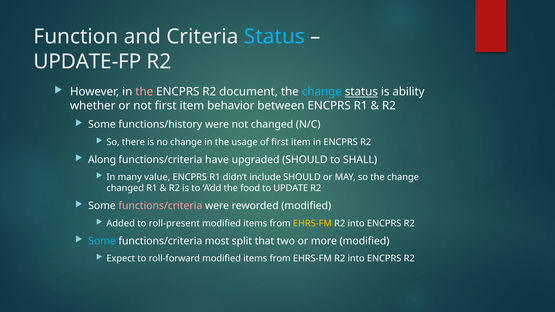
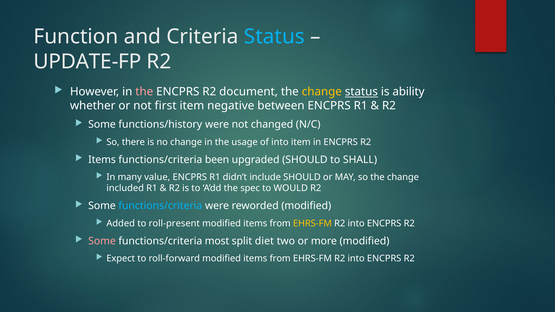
change at (322, 92) colour: light blue -> yellow
behavior: behavior -> negative
of first: first -> into
Along at (102, 160): Along -> Items
have: have -> been
changed at (125, 188): changed -> included
food: food -> spec
UPDATE: UPDATE -> WOULD
functions/criteria at (160, 206) colour: pink -> light blue
Some at (102, 241) colour: light blue -> pink
that: that -> diet
